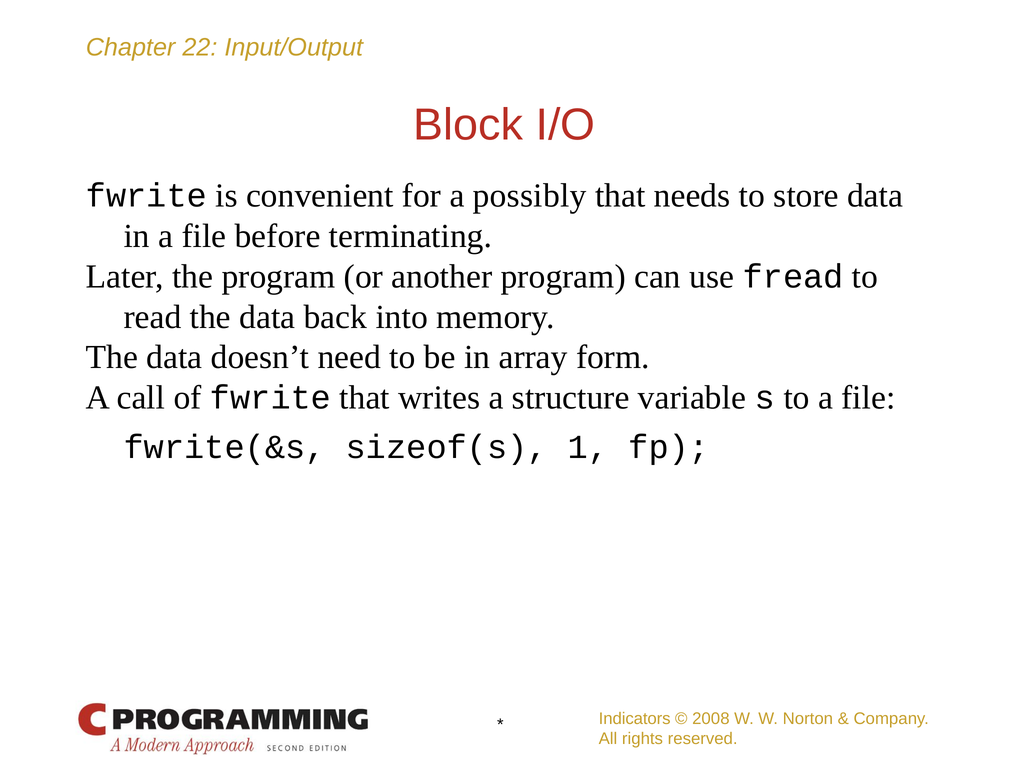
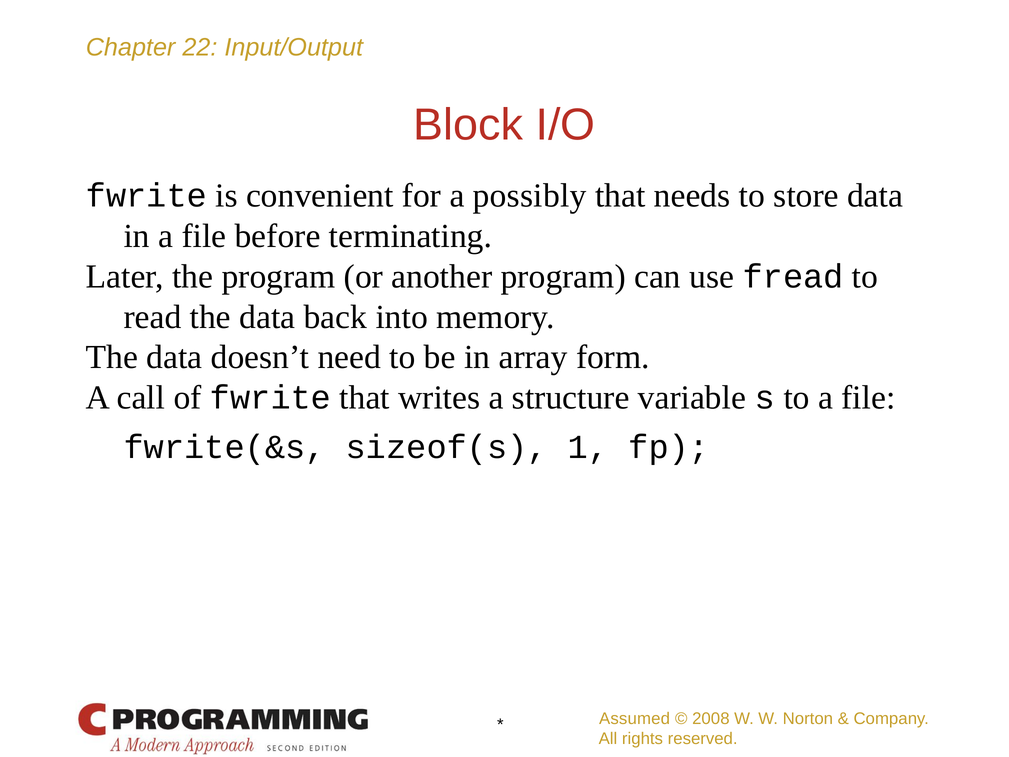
Indicators: Indicators -> Assumed
